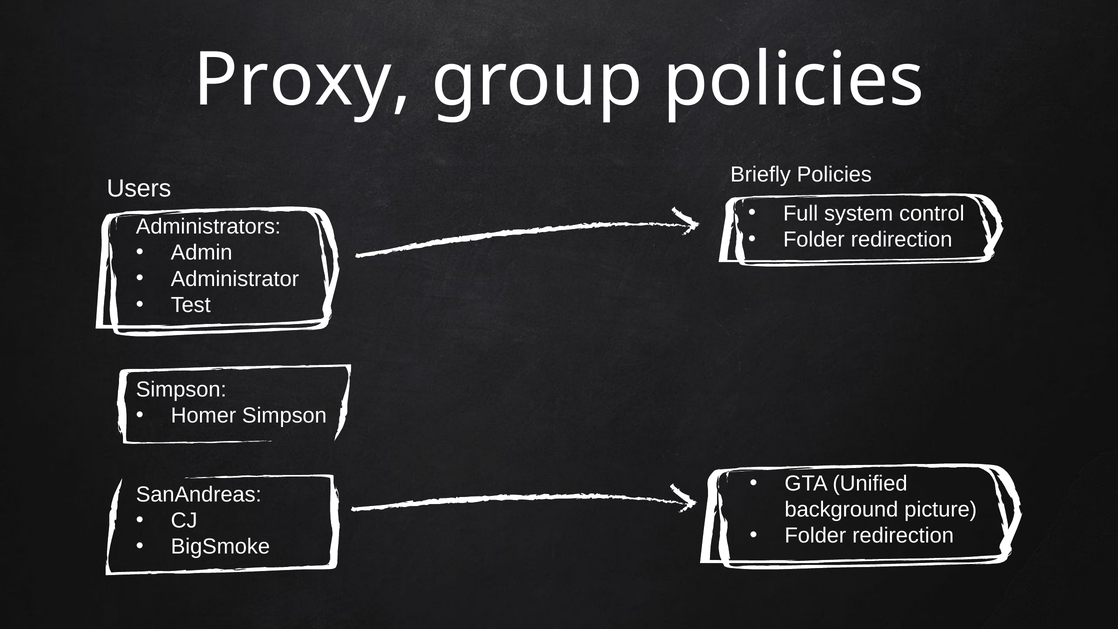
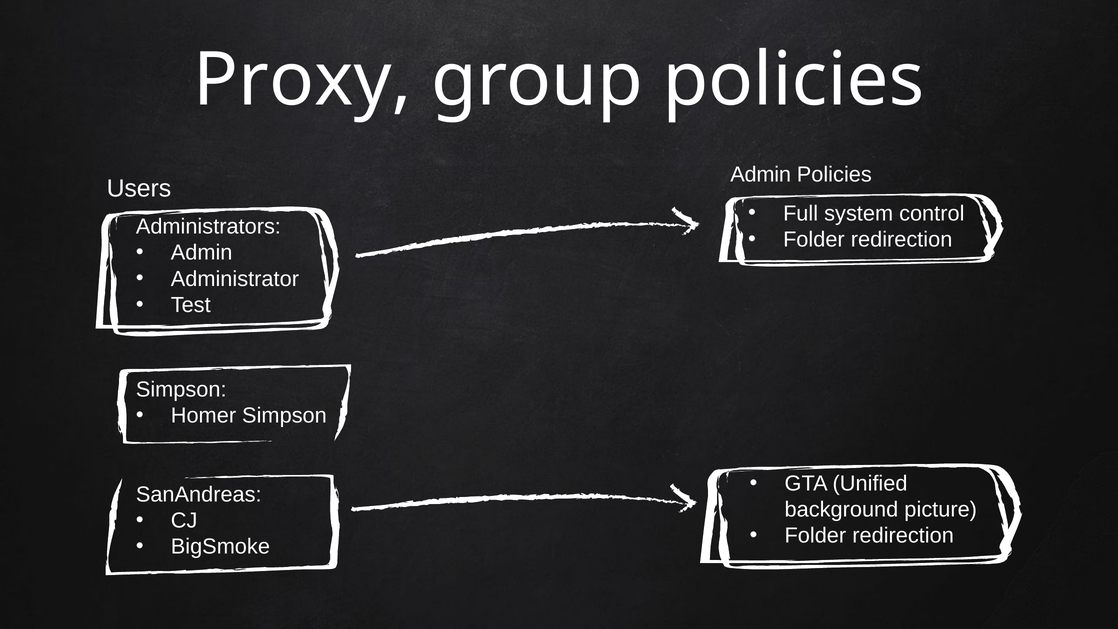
Briefly at (761, 175): Briefly -> Admin
